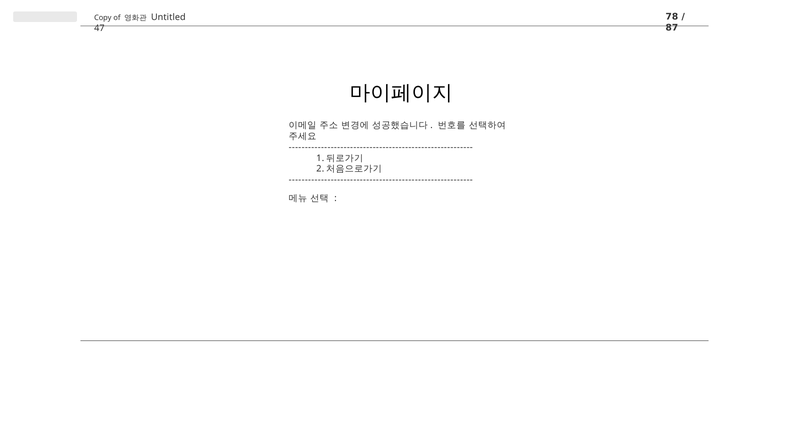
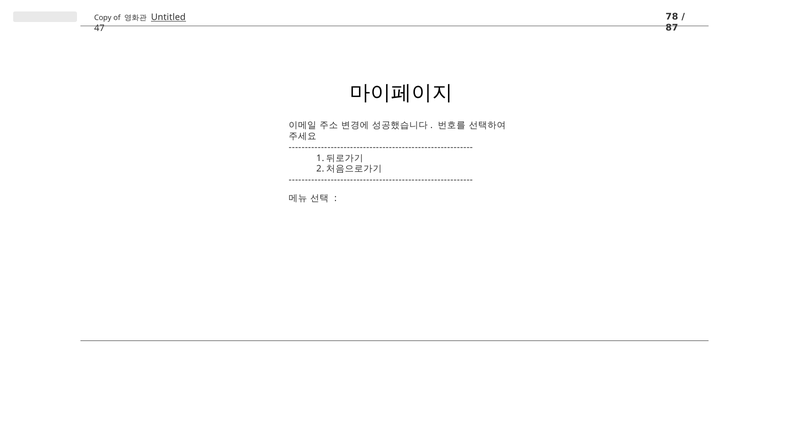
Untitled underline: none -> present
